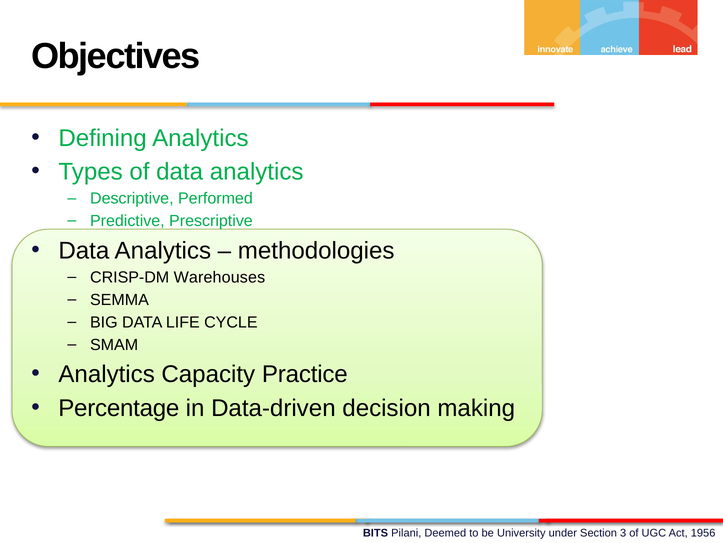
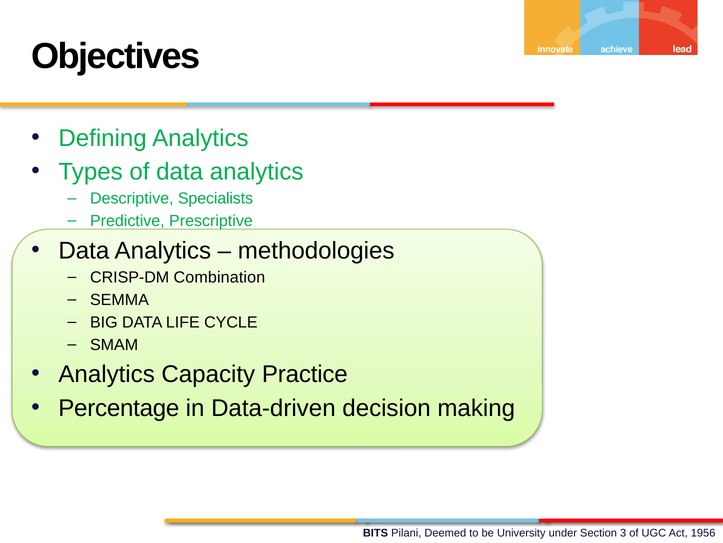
Performed: Performed -> Specialists
Warehouses: Warehouses -> Combination
